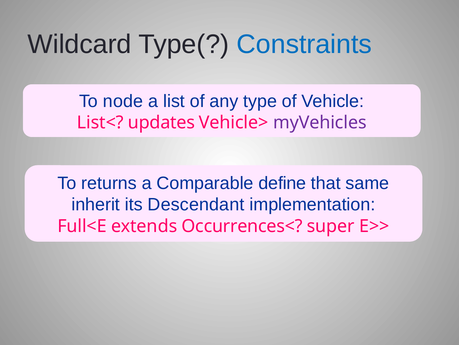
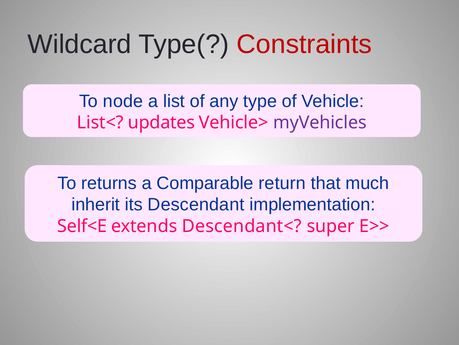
Constraints colour: blue -> red
define: define -> return
same: same -> much
Full<E: Full<E -> Self<E
Occurrences<: Occurrences< -> Descendant<
